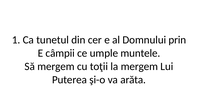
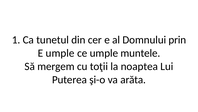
E câmpii: câmpii -> umple
la mergem: mergem -> noaptea
